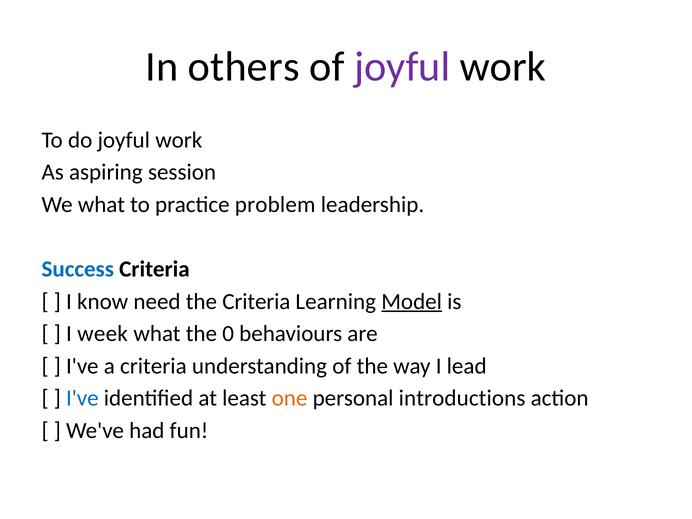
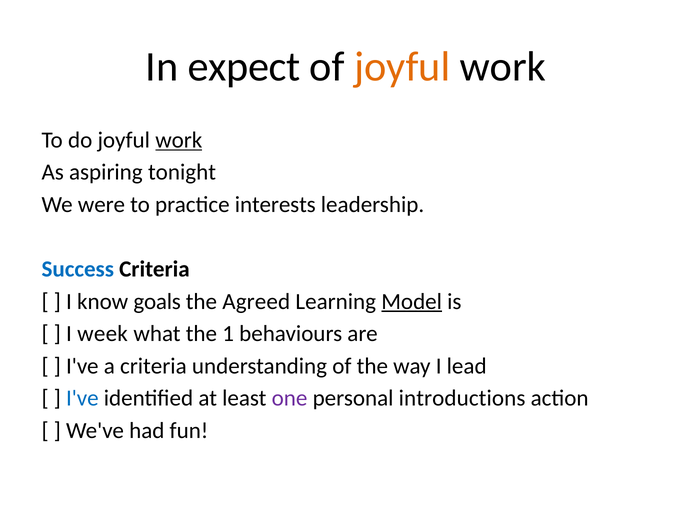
others: others -> expect
joyful at (402, 67) colour: purple -> orange
work at (179, 140) underline: none -> present
session: session -> tonight
We what: what -> were
problem: problem -> interests
need: need -> goals
the Criteria: Criteria -> Agreed
0: 0 -> 1
one colour: orange -> purple
